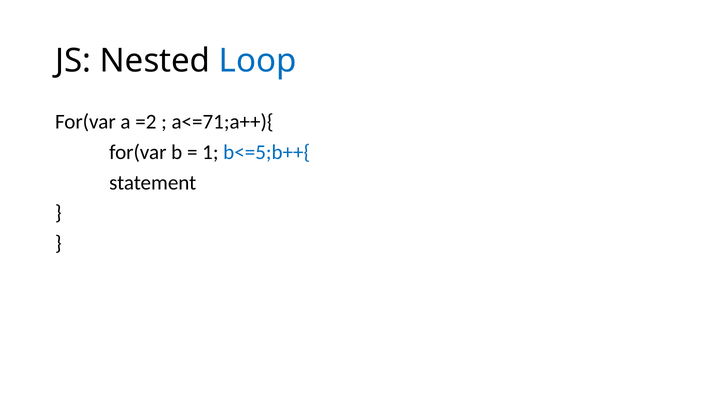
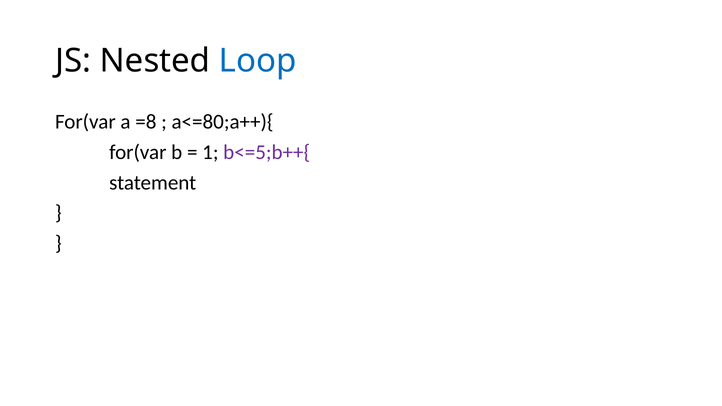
=2: =2 -> =8
a<=71;a++){: a<=71;a++){ -> a<=80;a++){
b<=5;b++{ colour: blue -> purple
